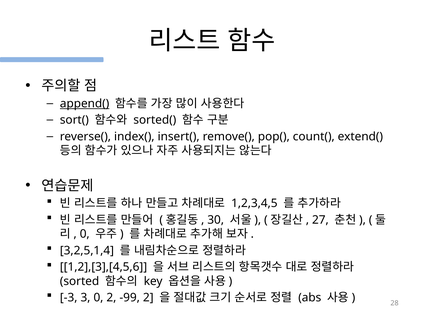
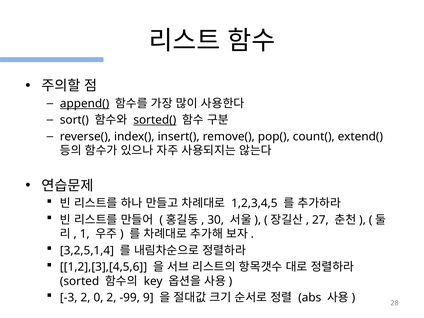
sorted( underline: none -> present
0 at (85, 234): 0 -> 1
-3 3: 3 -> 2
-99 2: 2 -> 9
